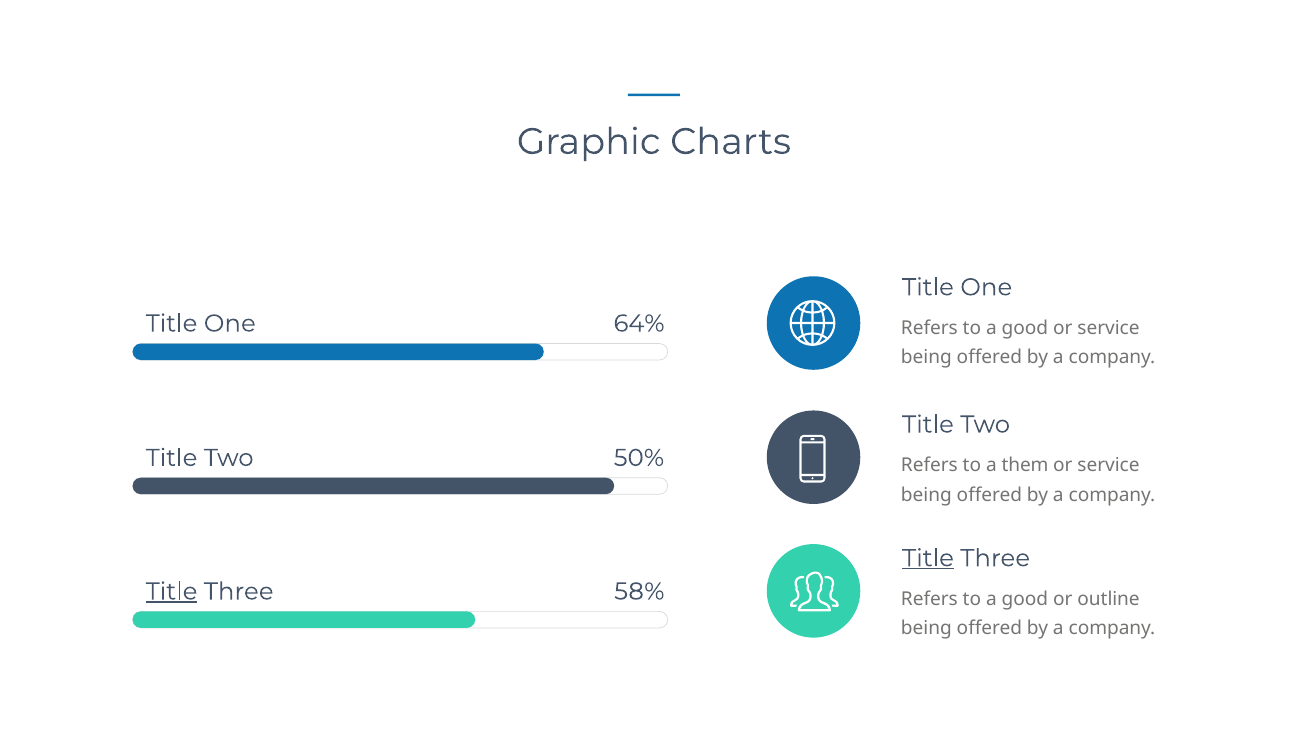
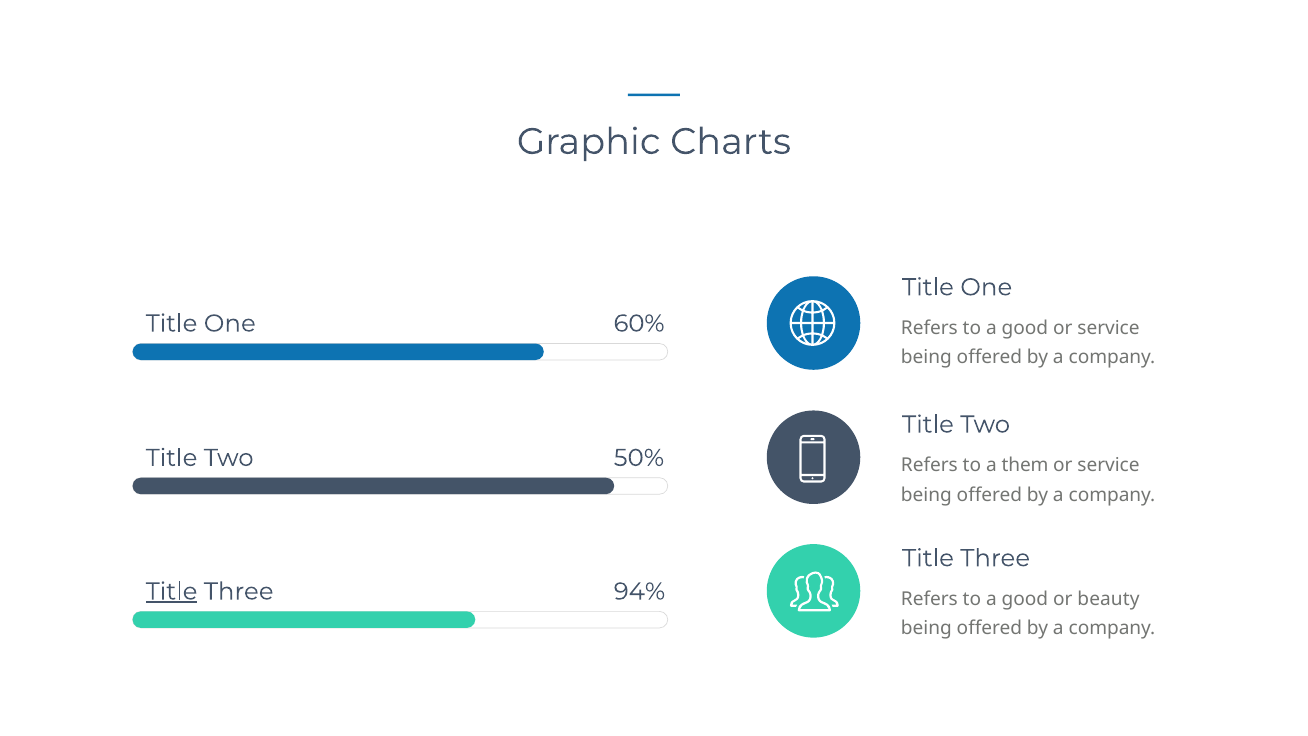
64%: 64% -> 60%
Title at (928, 558) underline: present -> none
58%: 58% -> 94%
outline: outline -> beauty
